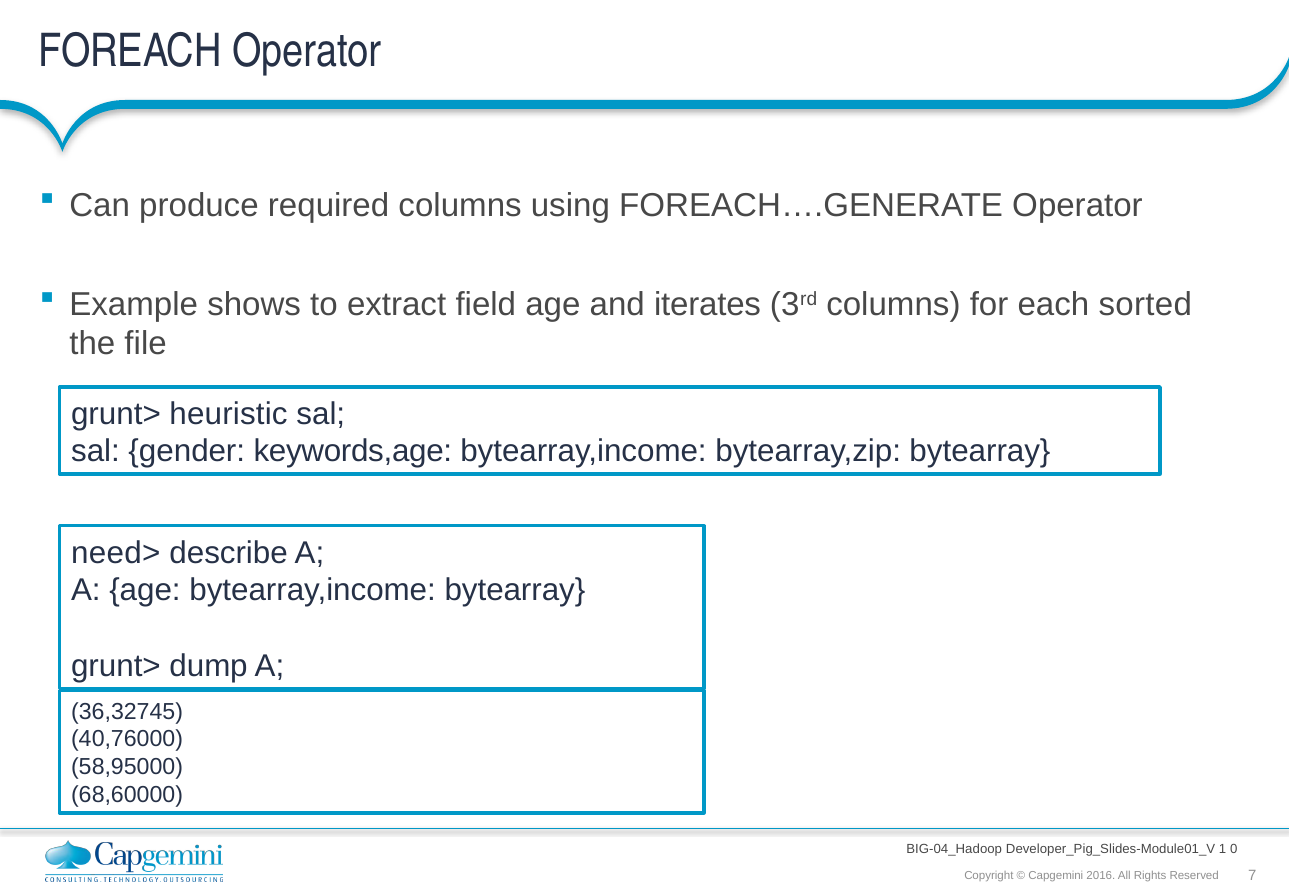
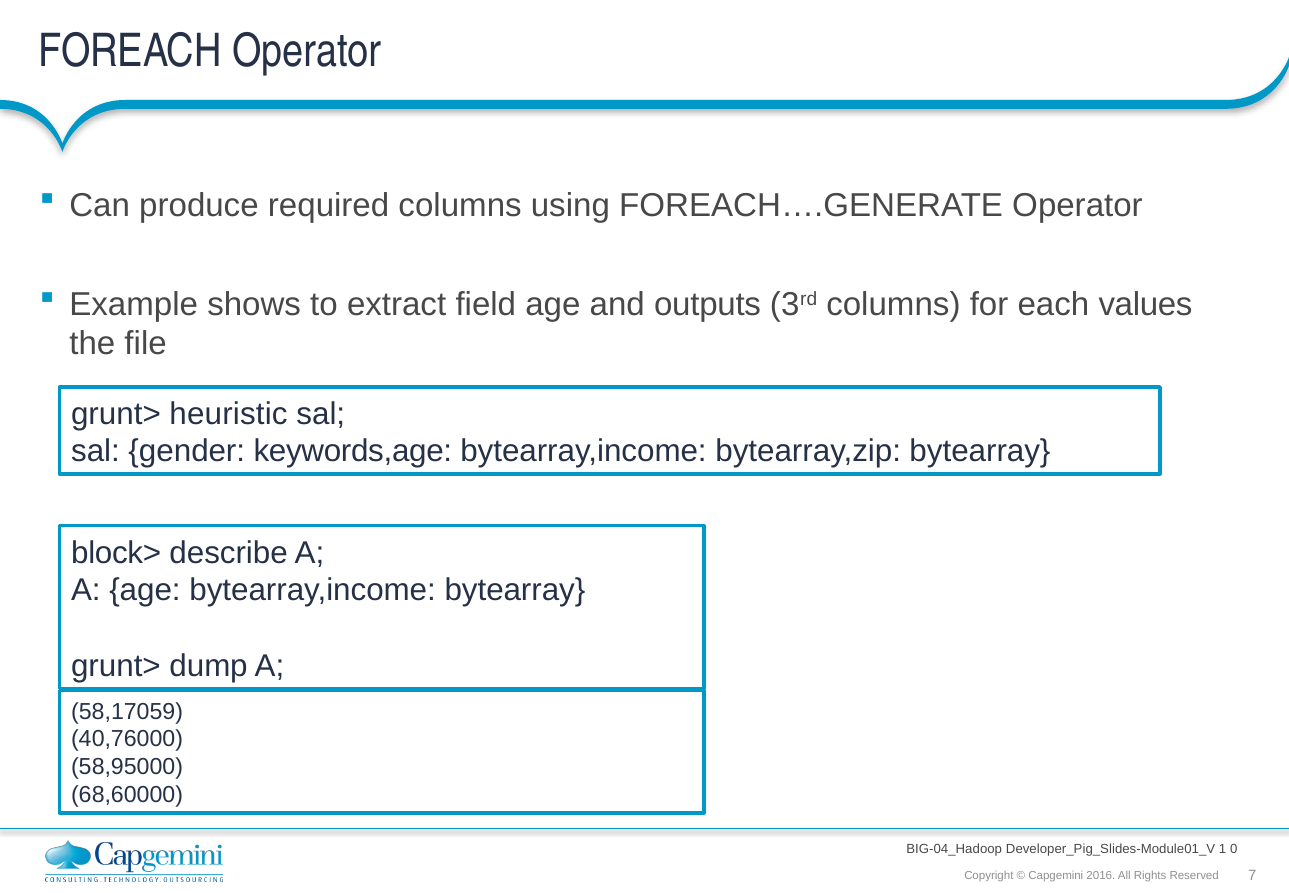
iterates: iterates -> outputs
sorted: sorted -> values
need>: need> -> block>
36,32745: 36,32745 -> 58,17059
